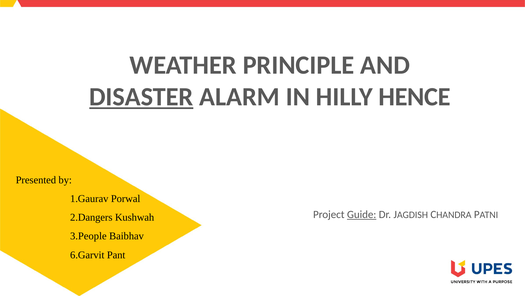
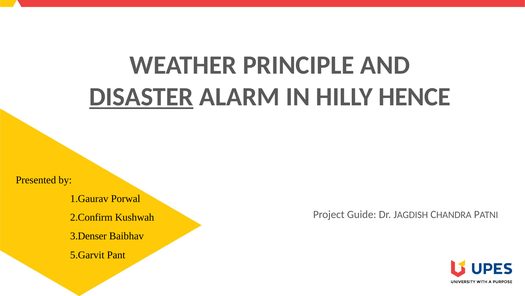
Guide underline: present -> none
2.Dangers: 2.Dangers -> 2.Confirm
3.People: 3.People -> 3.Denser
6.Garvit: 6.Garvit -> 5.Garvit
